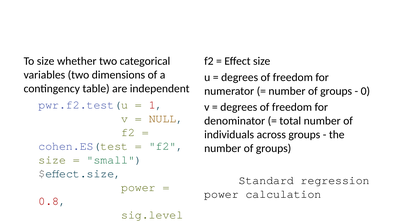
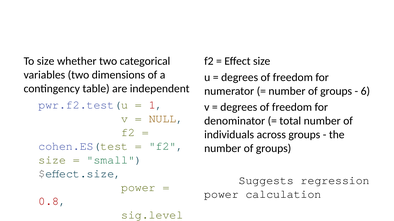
0: 0 -> 6
Standard: Standard -> Suggests
